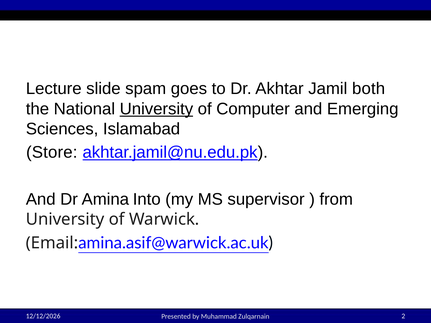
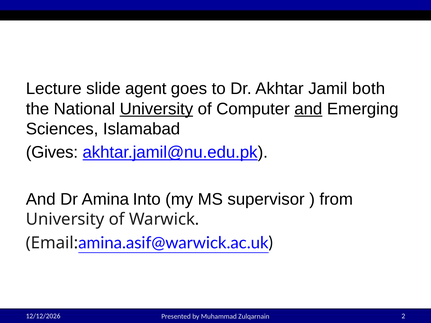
spam: spam -> agent
and at (308, 109) underline: none -> present
Store: Store -> Gives
